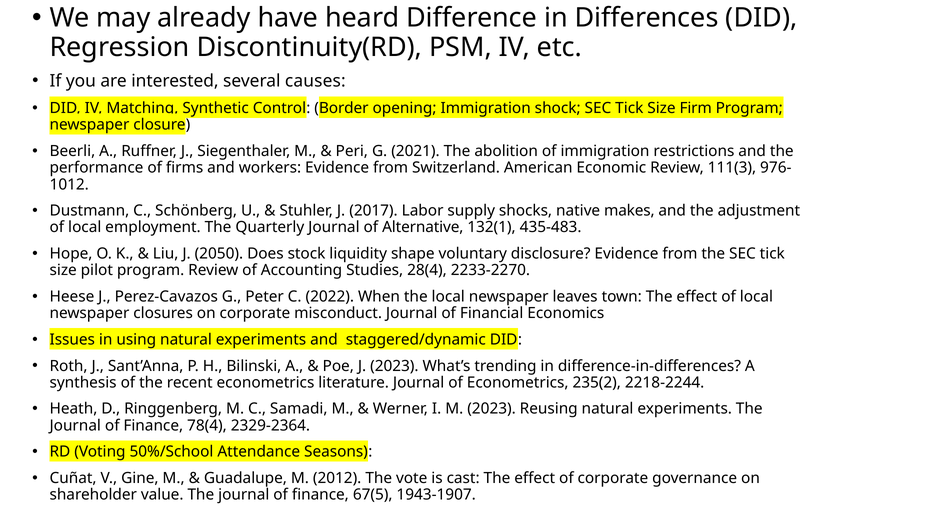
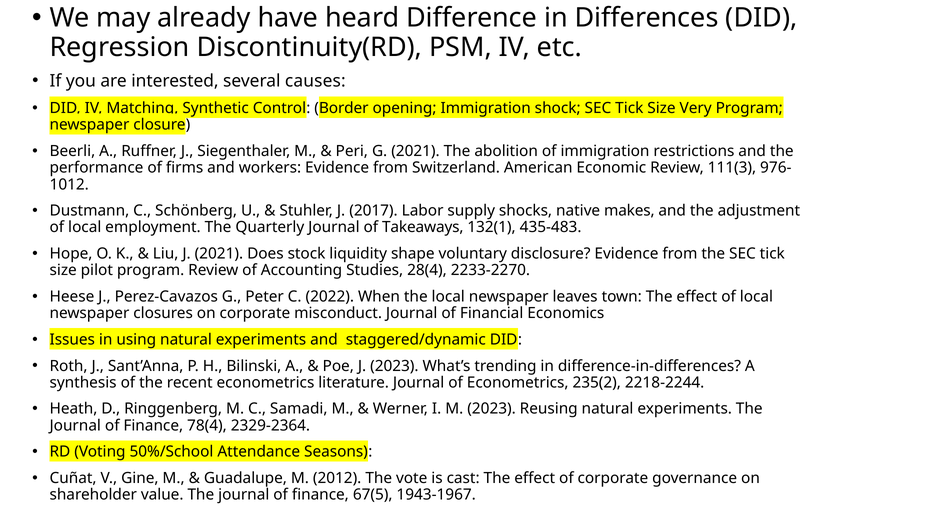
Firm: Firm -> Very
Alternative: Alternative -> Takeaways
J 2050: 2050 -> 2021
1943-1907: 1943-1907 -> 1943-1967
